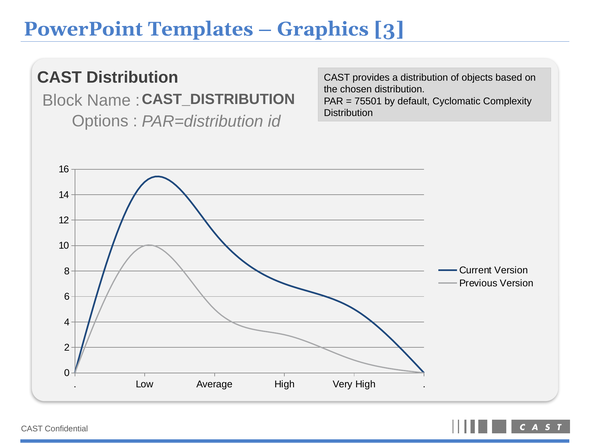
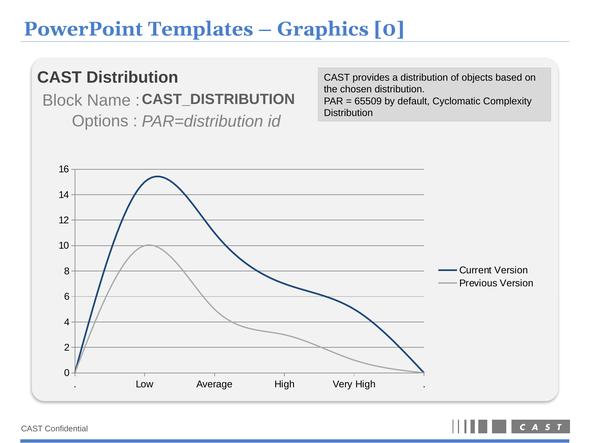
Graphics 3: 3 -> 0
75501: 75501 -> 65509
